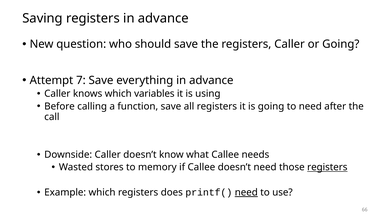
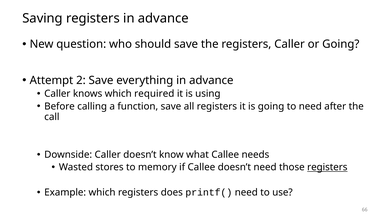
7: 7 -> 2
variables: variables -> required
need at (246, 192) underline: present -> none
